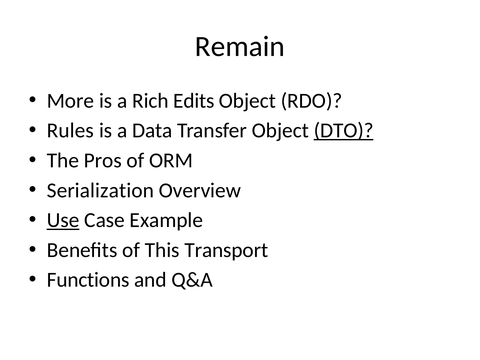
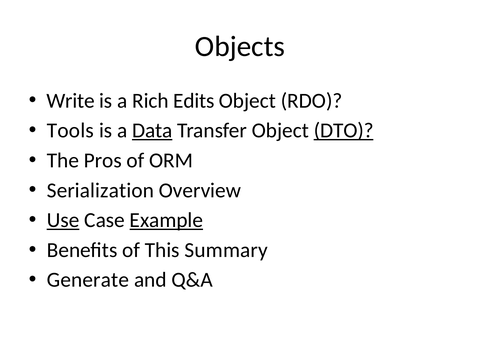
Remain: Remain -> Objects
More: More -> Write
Rules: Rules -> Tools
Data underline: none -> present
Example underline: none -> present
Transport: Transport -> Summary
Functions: Functions -> Generate
